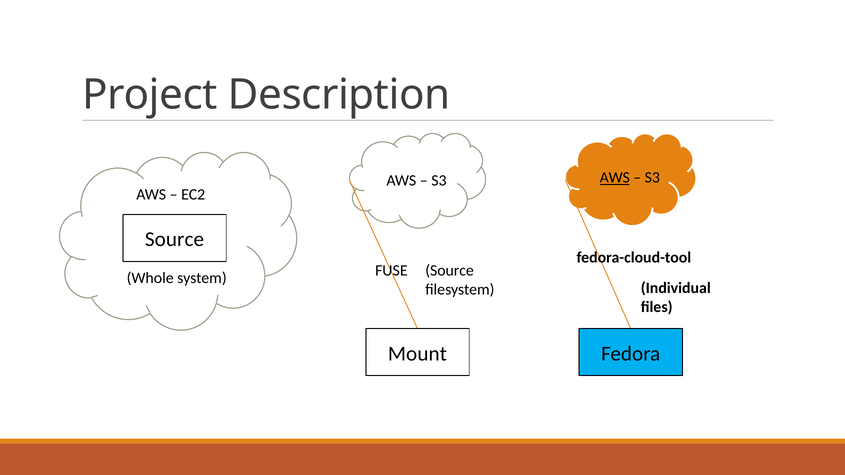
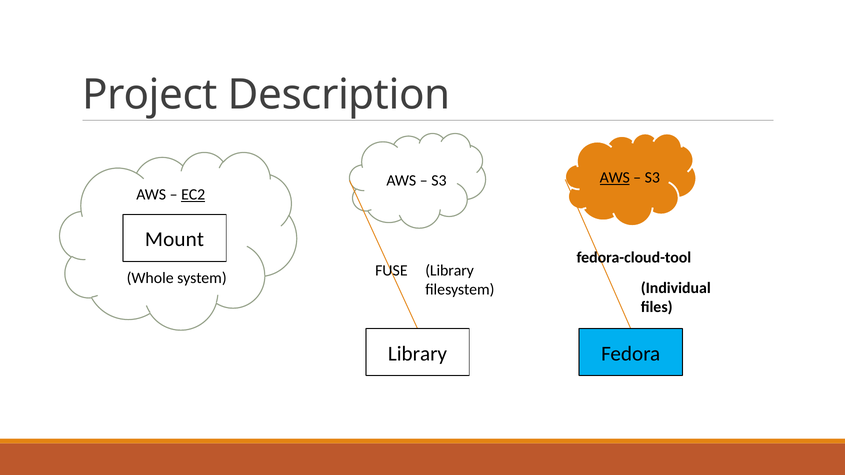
EC2 underline: none -> present
Source at (174, 240): Source -> Mount
Source at (450, 271): Source -> Library
Mount at (417, 354): Mount -> Library
